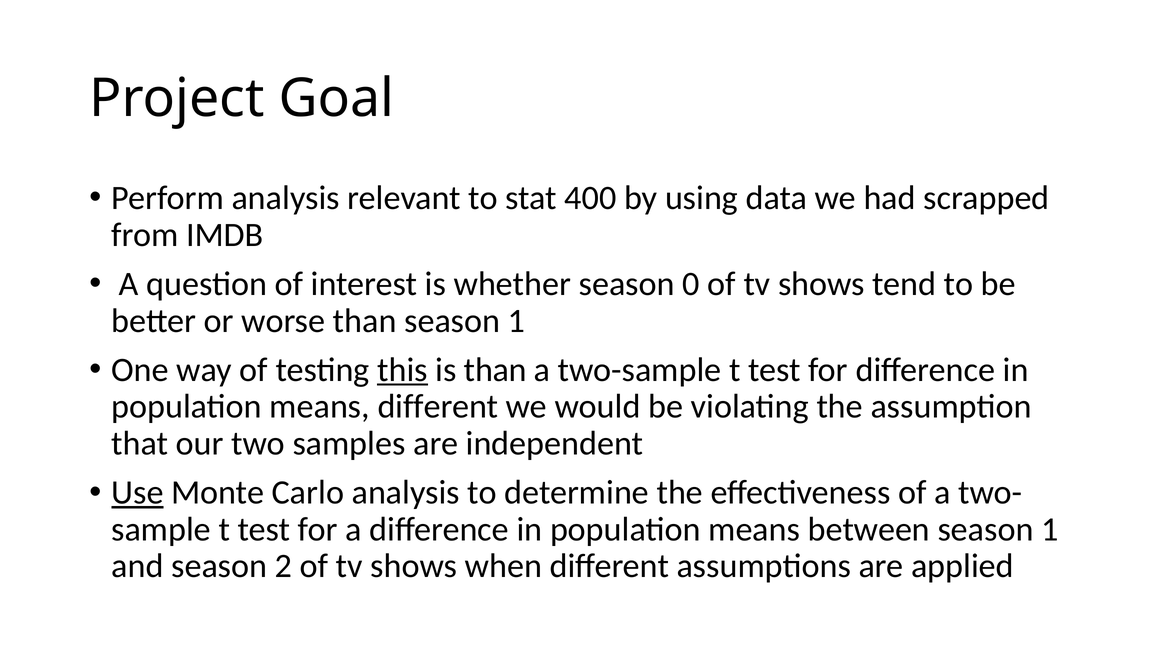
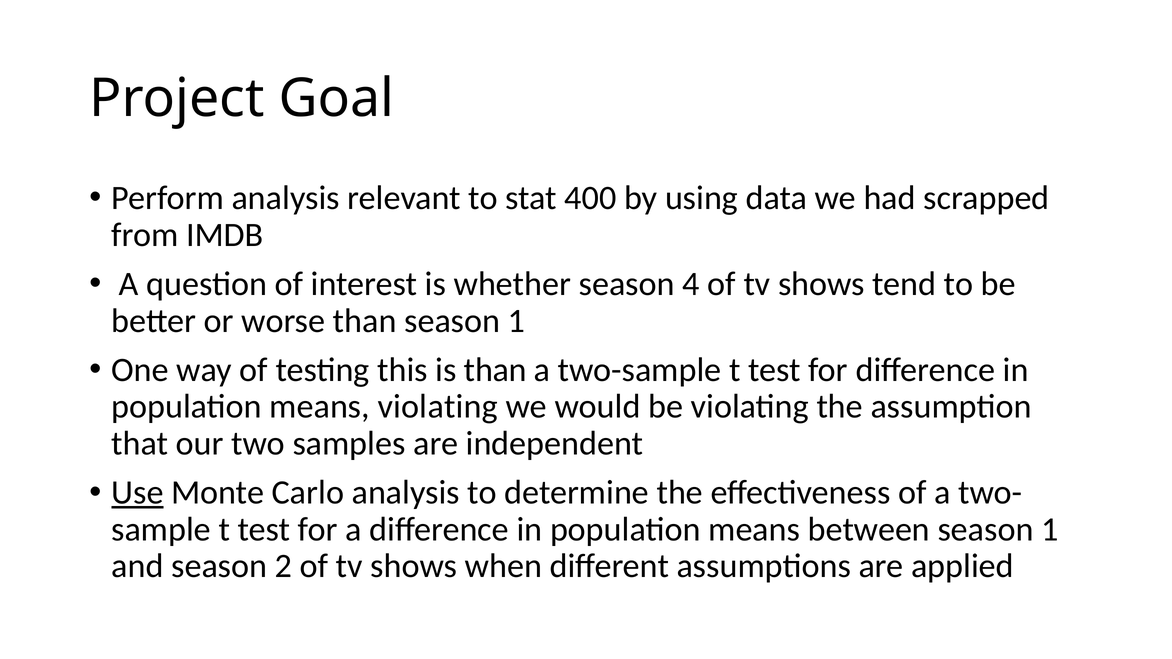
0: 0 -> 4
this underline: present -> none
means different: different -> violating
